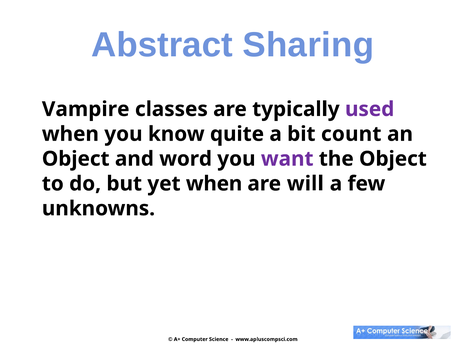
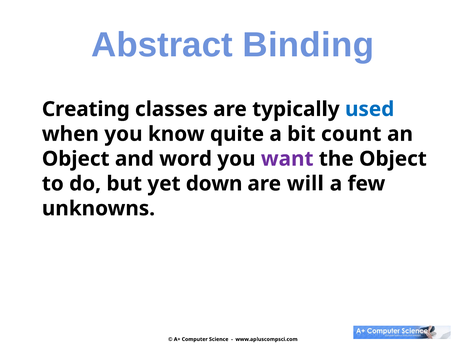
Sharing: Sharing -> Binding
Vampire: Vampire -> Creating
used colour: purple -> blue
yet when: when -> down
